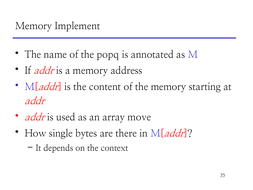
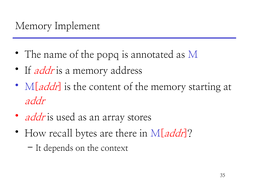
move: move -> stores
single: single -> recall
